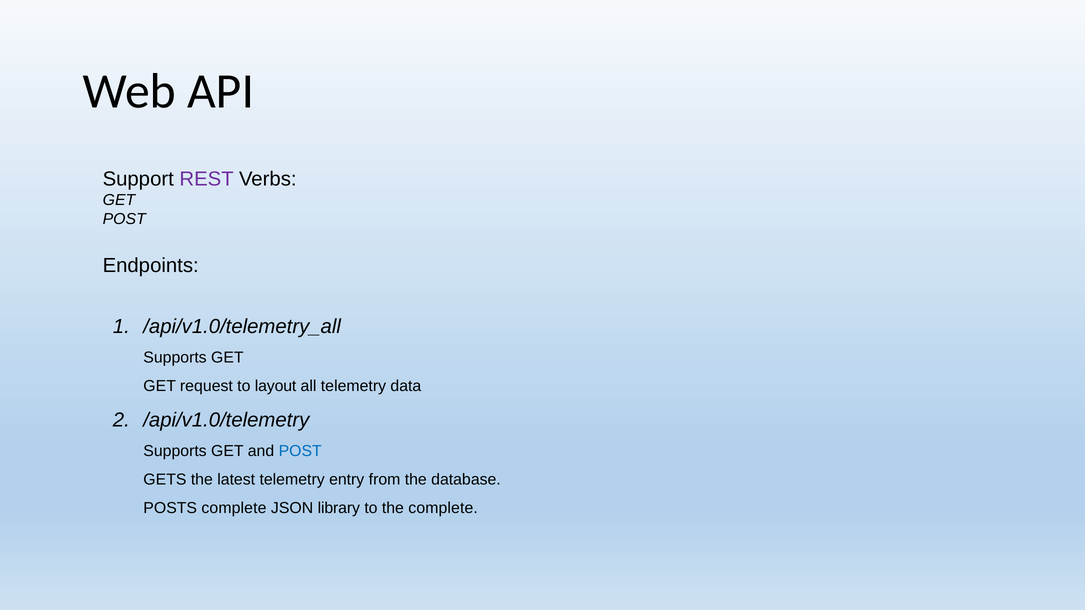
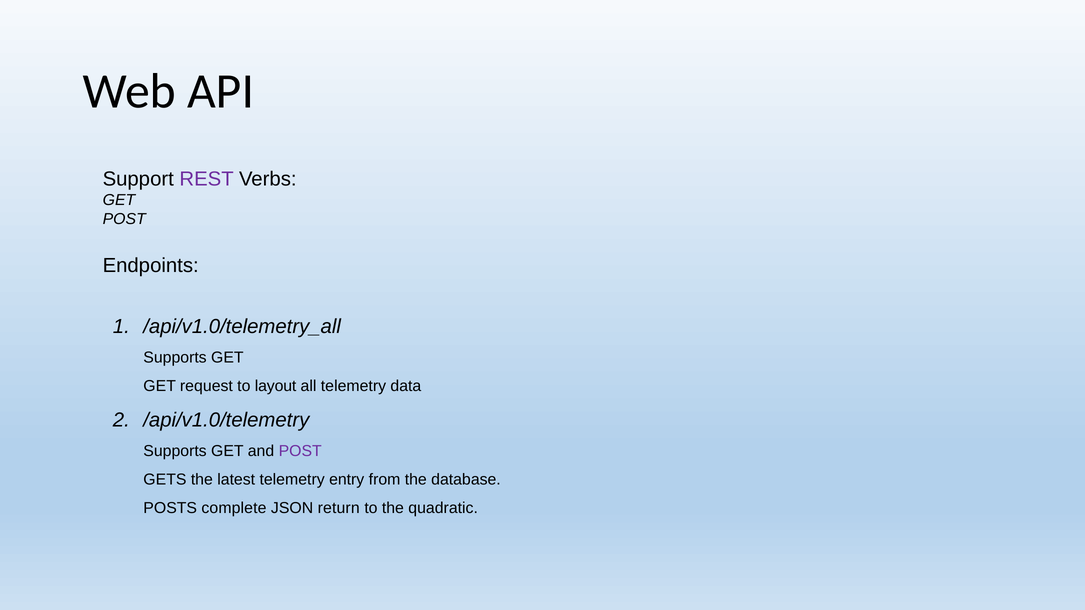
POST at (300, 451) colour: blue -> purple
library: library -> return
the complete: complete -> quadratic
